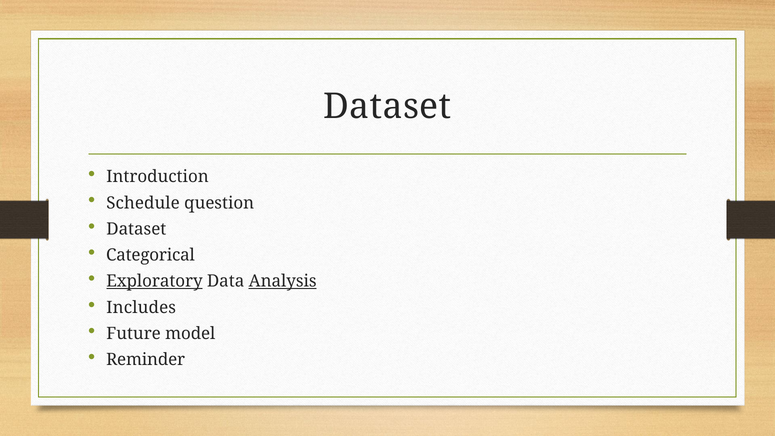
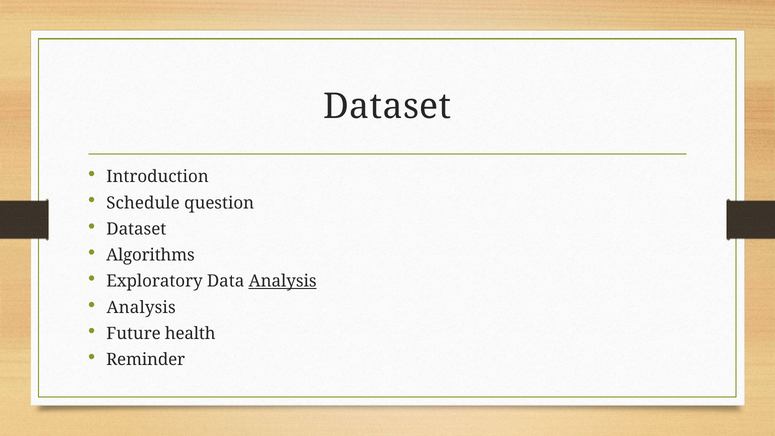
Categorical: Categorical -> Algorithms
Exploratory underline: present -> none
Includes at (141, 307): Includes -> Analysis
model: model -> health
